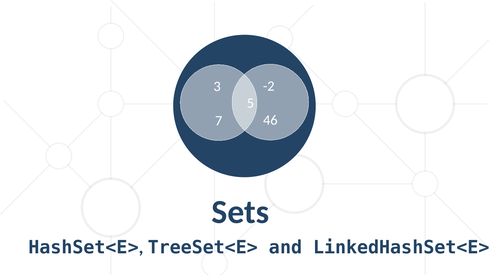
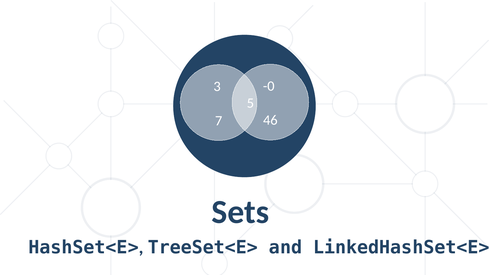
-2: -2 -> -0
